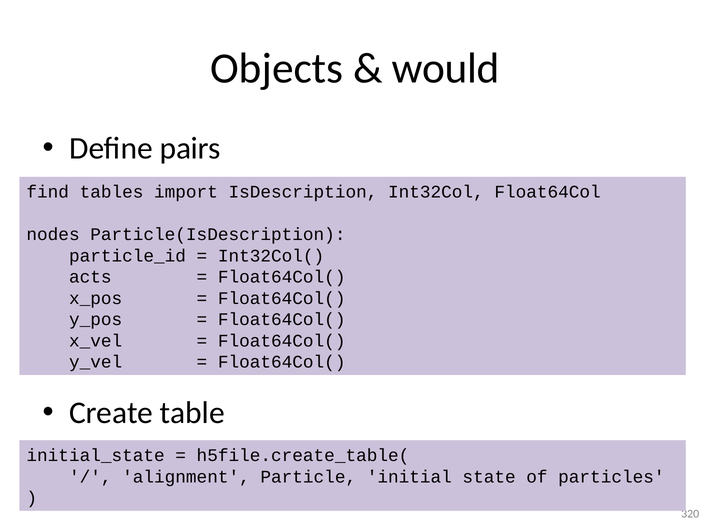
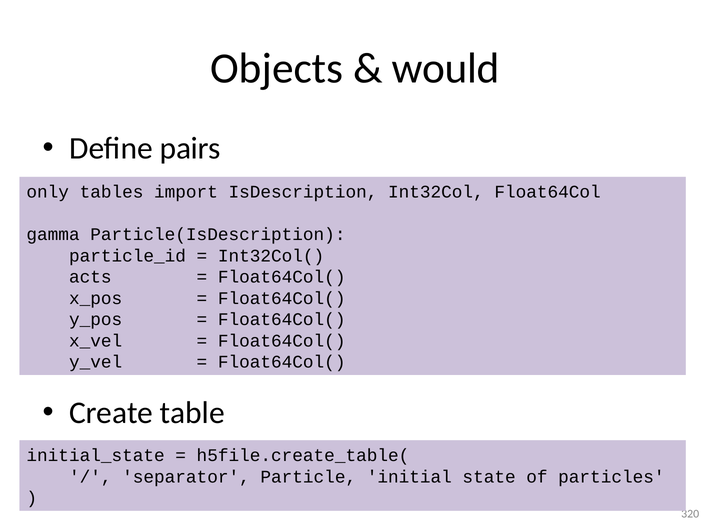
find: find -> only
nodes: nodes -> gamma
alignment: alignment -> separator
